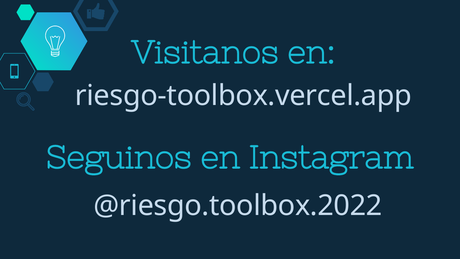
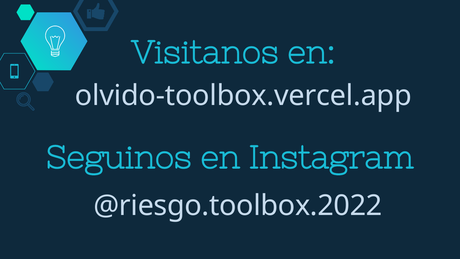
riesgo-toolbox.vercel.app: riesgo-toolbox.vercel.app -> olvido-toolbox.vercel.app
